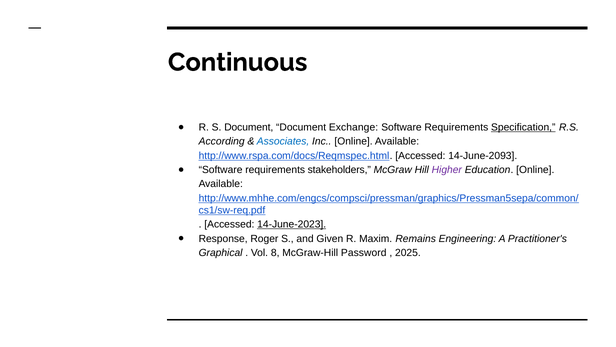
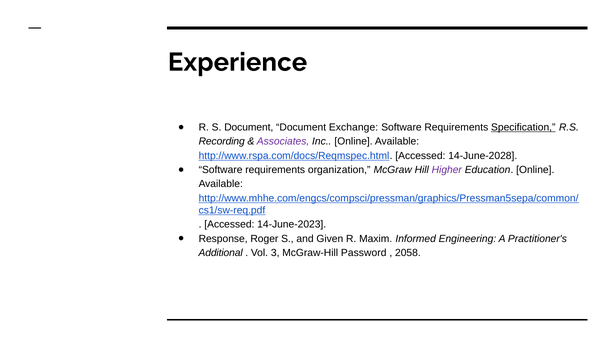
Continuous: Continuous -> Experience
According: According -> Recording
Associates colour: blue -> purple
14-June-2093: 14-June-2093 -> 14-June-2028
stakeholders: stakeholders -> organization
14-June-2023 underline: present -> none
Remains: Remains -> Informed
Graphical: Graphical -> Additional
8: 8 -> 3
2025: 2025 -> 2058
